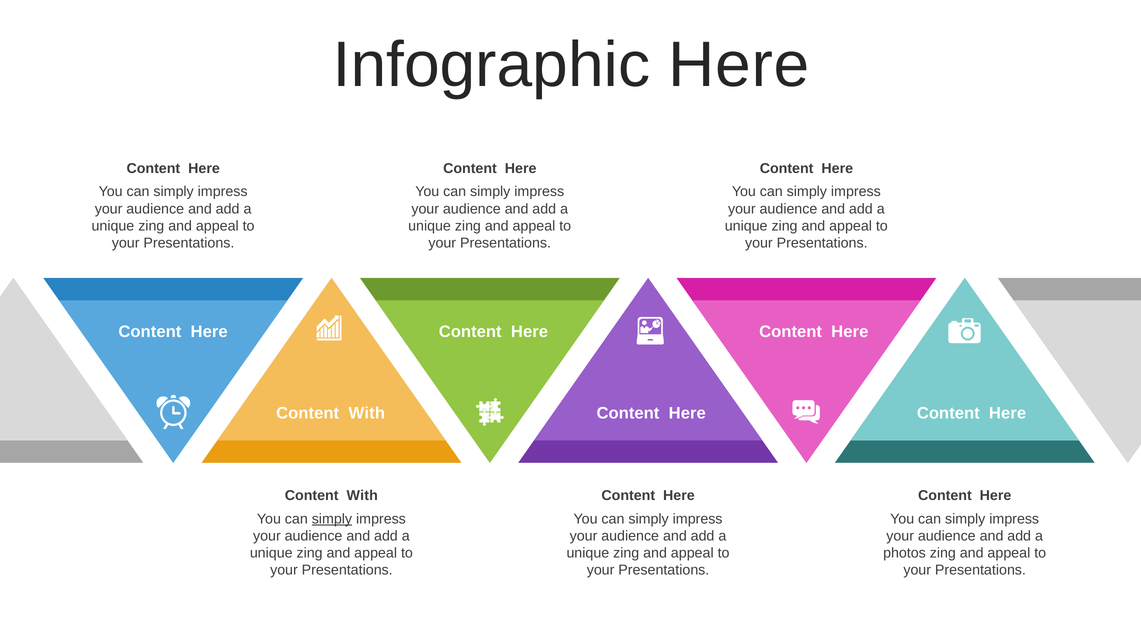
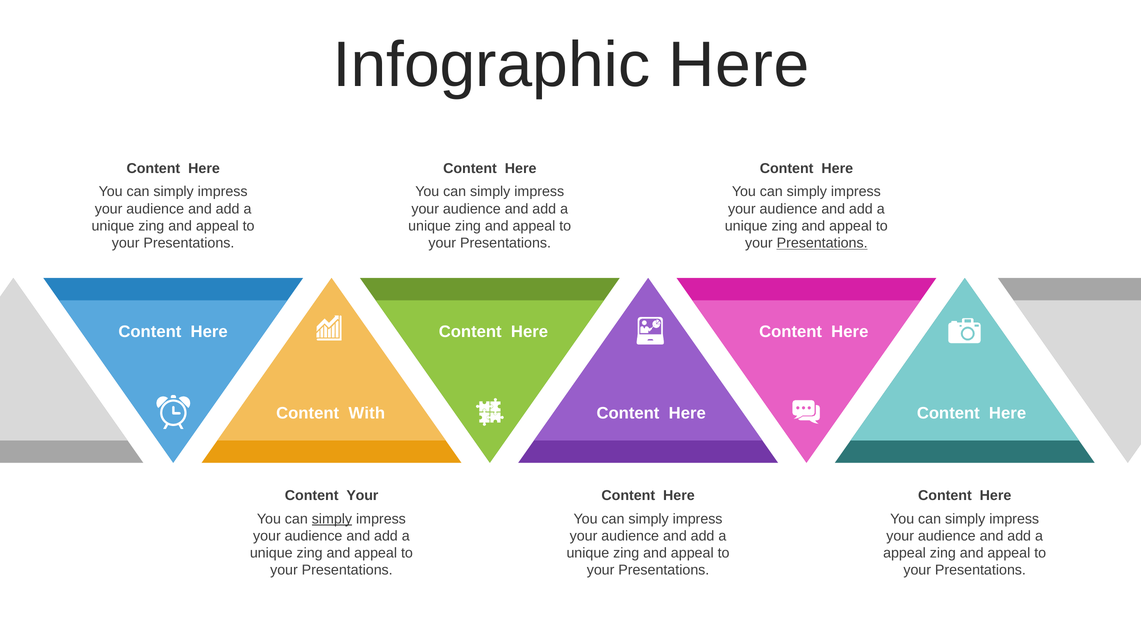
Presentations at (822, 243) underline: none -> present
With at (362, 496): With -> Your
photos at (904, 553): photos -> appeal
